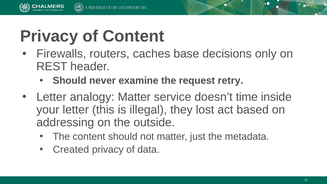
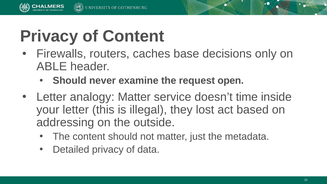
REST: REST -> ABLE
retry: retry -> open
Created: Created -> Detailed
